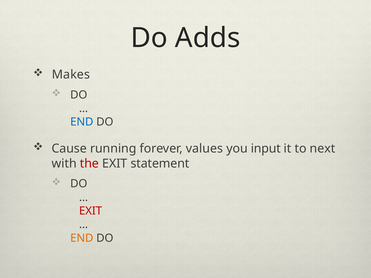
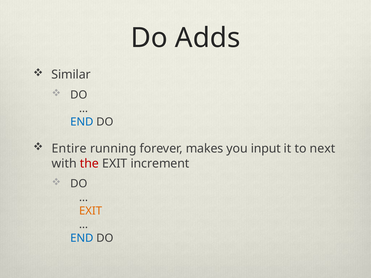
Makes: Makes -> Similar
Cause: Cause -> Entire
values: values -> makes
statement: statement -> increment
EXIT at (91, 211) colour: red -> orange
END at (82, 238) colour: orange -> blue
